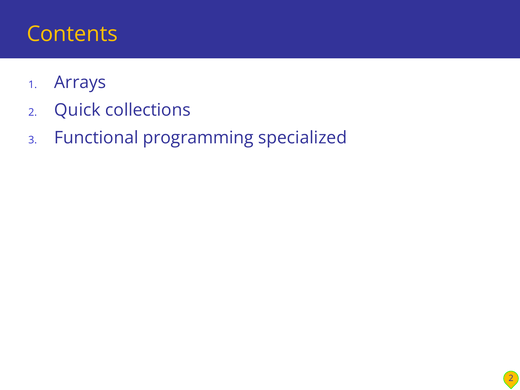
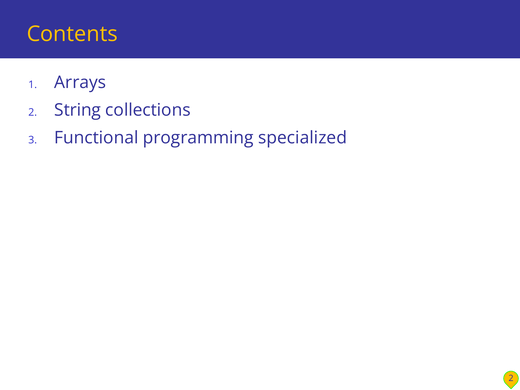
Quick: Quick -> String
